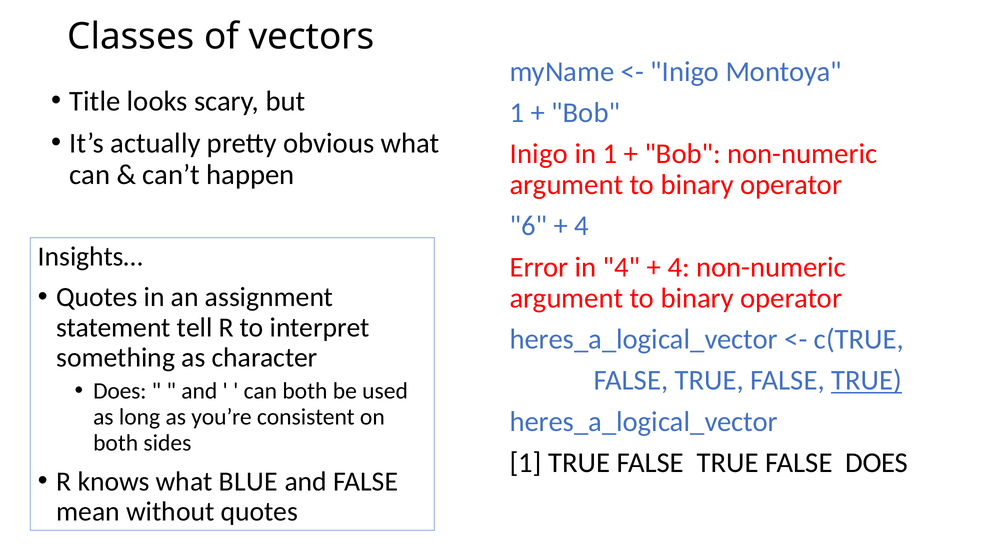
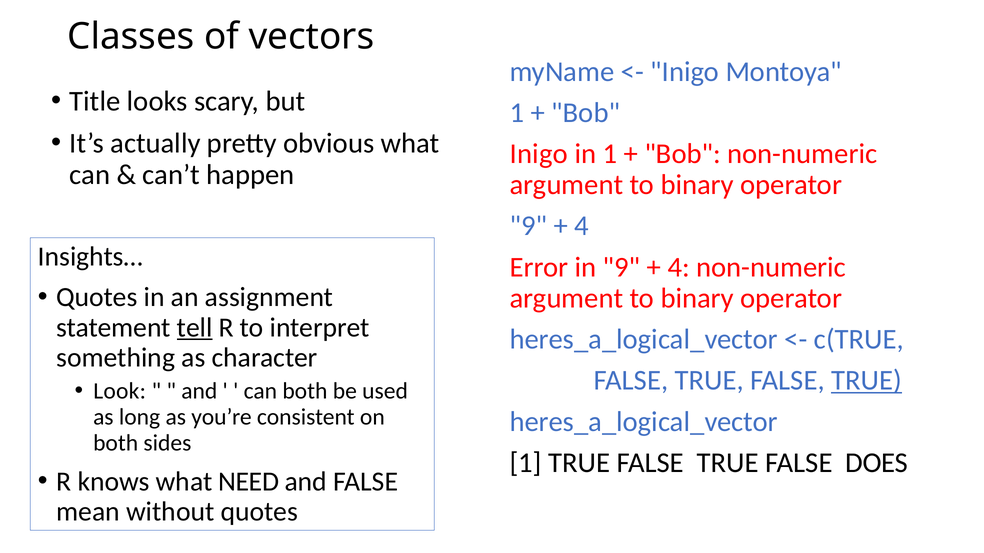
6 at (528, 226): 6 -> 9
in 4: 4 -> 9
tell underline: none -> present
Does at (120, 391): Does -> Look
BLUE: BLUE -> NEED
